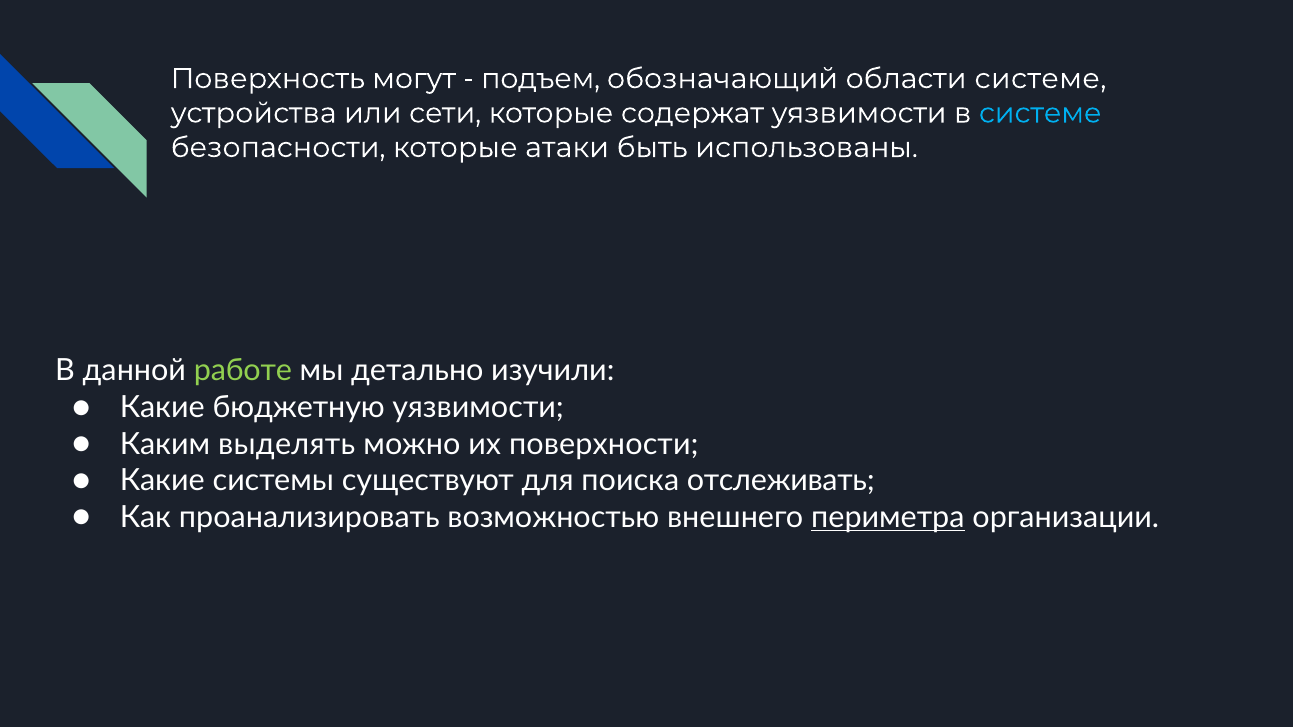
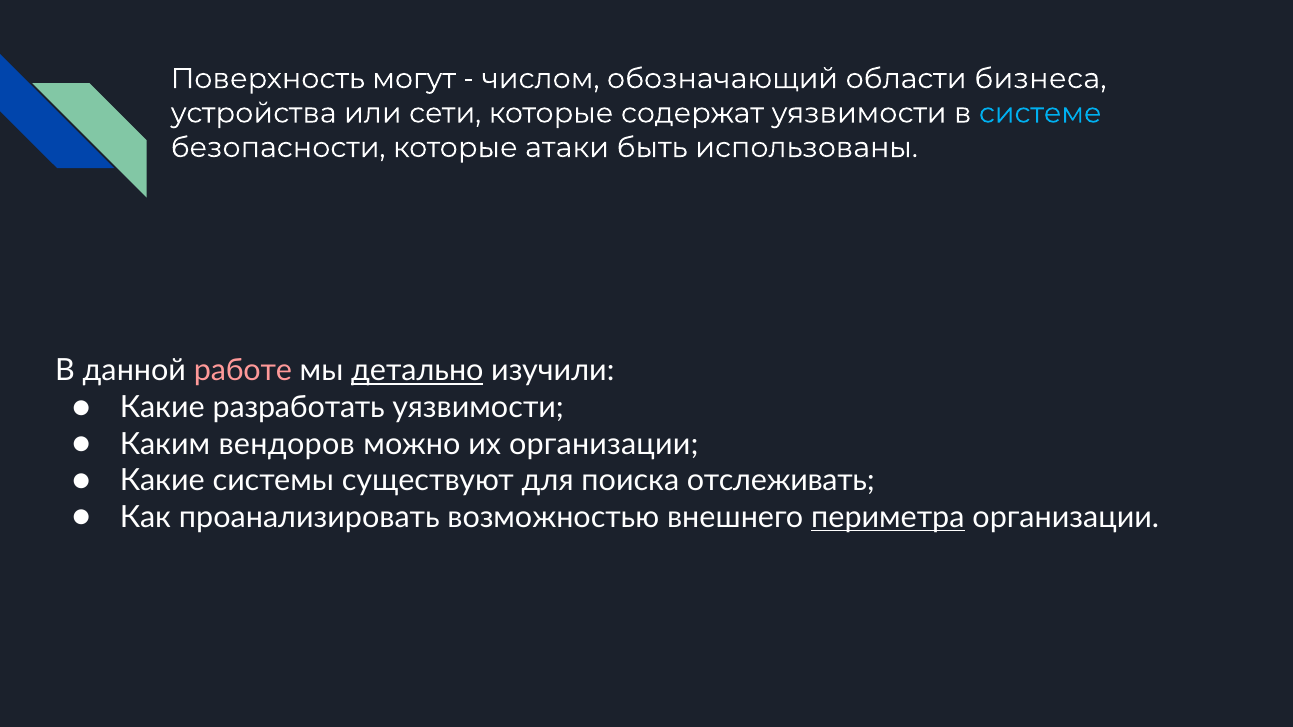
подъем: подъем -> числом
области системе: системе -> бизнеса
работе colour: light green -> pink
детально underline: none -> present
бюджетную: бюджетную -> разработать
выделять: выделять -> вендоров
их поверхности: поверхности -> организации
